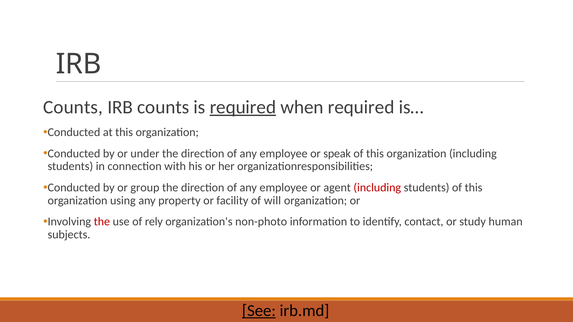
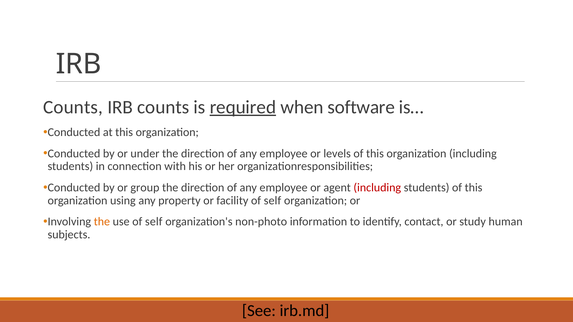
when required: required -> software
speak: speak -> levels
facility of will: will -> self
the at (102, 222) colour: red -> orange
use of rely: rely -> self
See underline: present -> none
